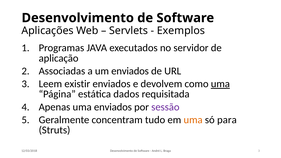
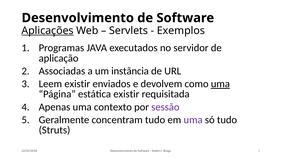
Aplicações underline: none -> present
um enviados: enviados -> instãncia
estática dados: dados -> existir
uma enviados: enviados -> contexto
uma at (193, 120) colour: orange -> purple
só para: para -> tudo
